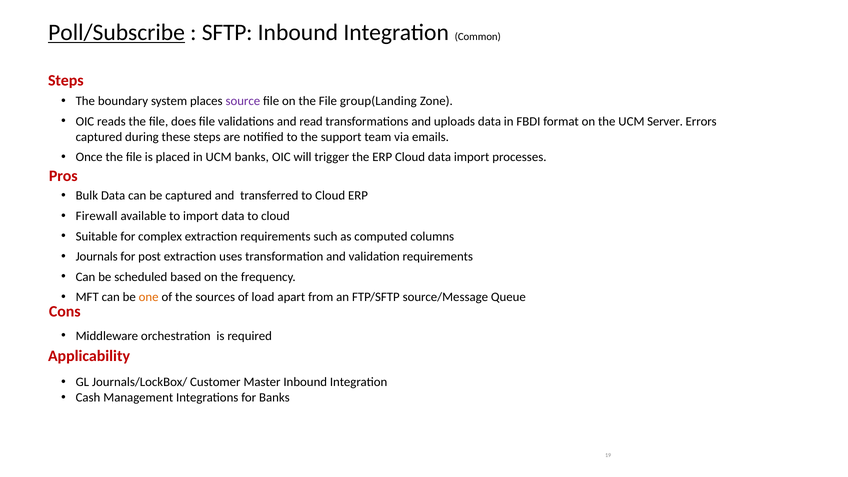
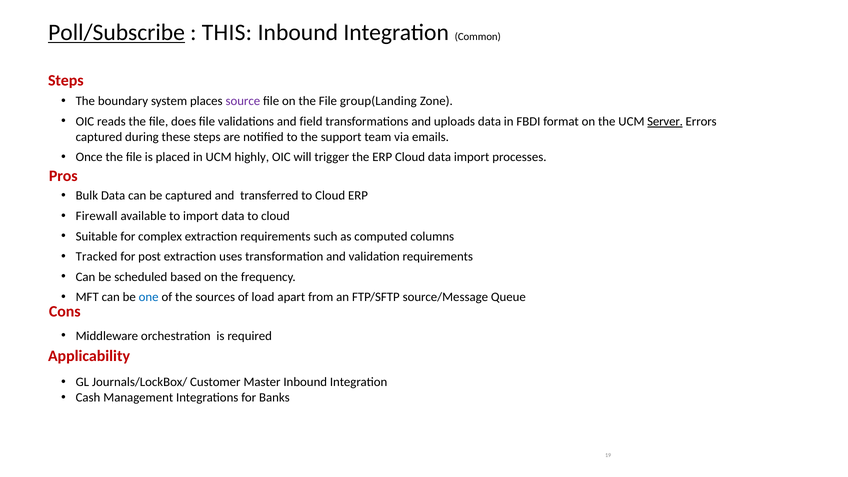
SFTP: SFTP -> THIS
read: read -> field
Server underline: none -> present
UCM banks: banks -> highly
Journals: Journals -> Tracked
one colour: orange -> blue
